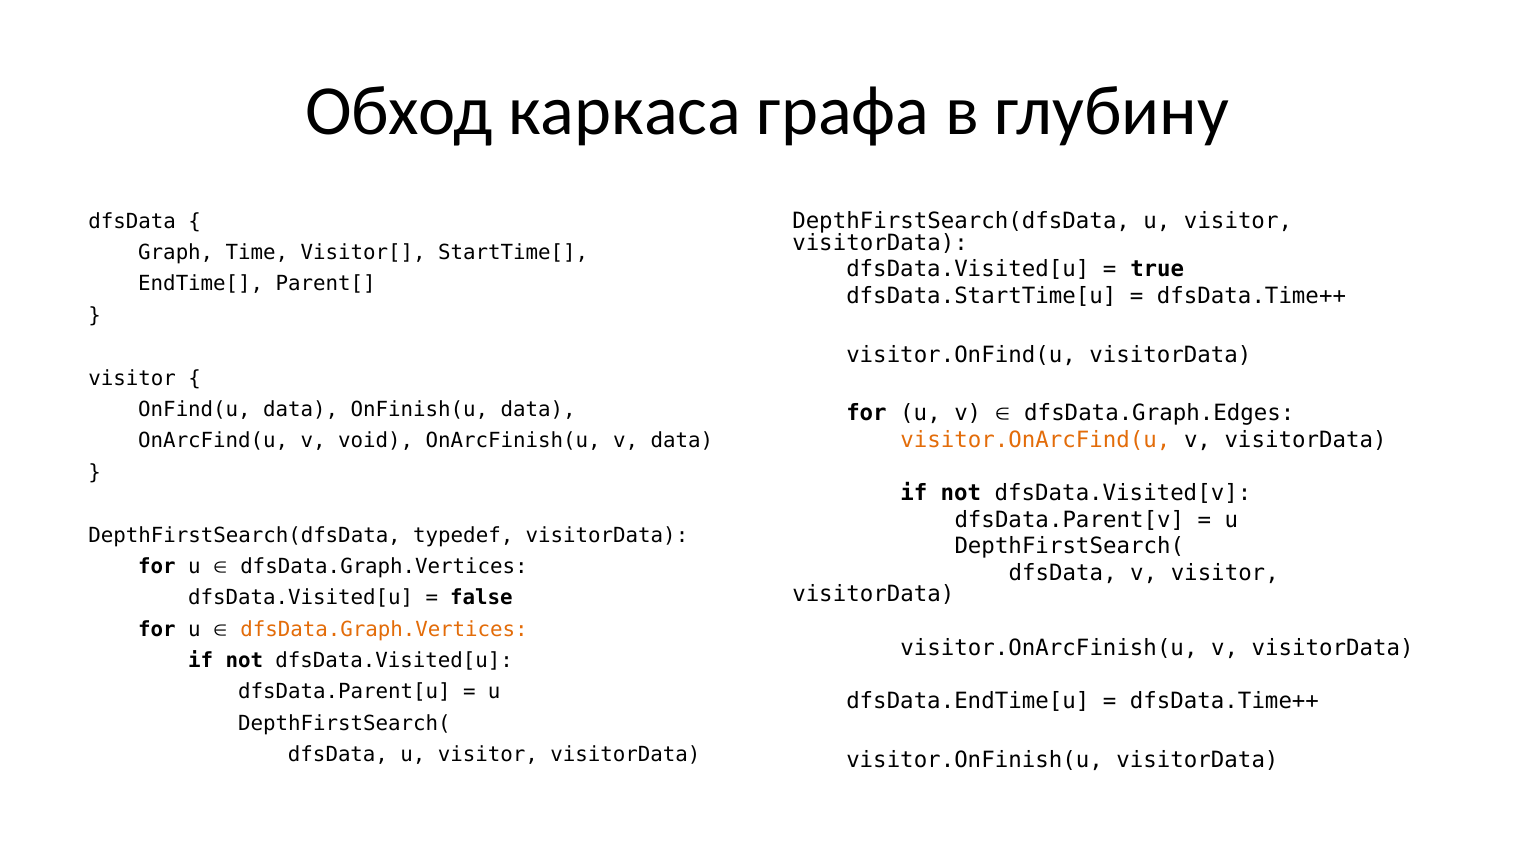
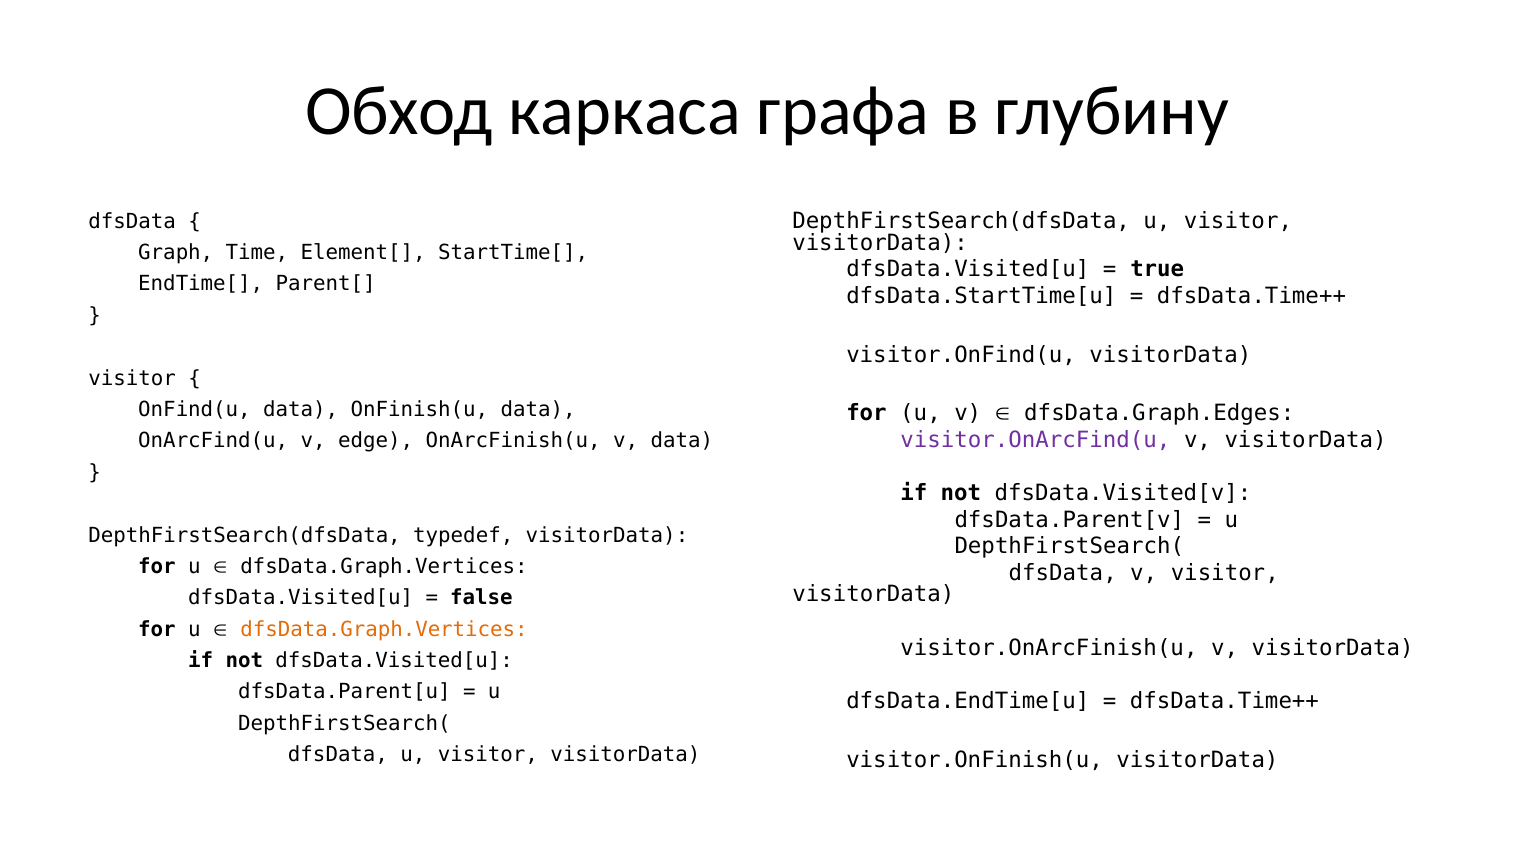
Visitor[: Visitor[ -> Element[
visitor.OnArcFind(u colour: orange -> purple
void: void -> edge
